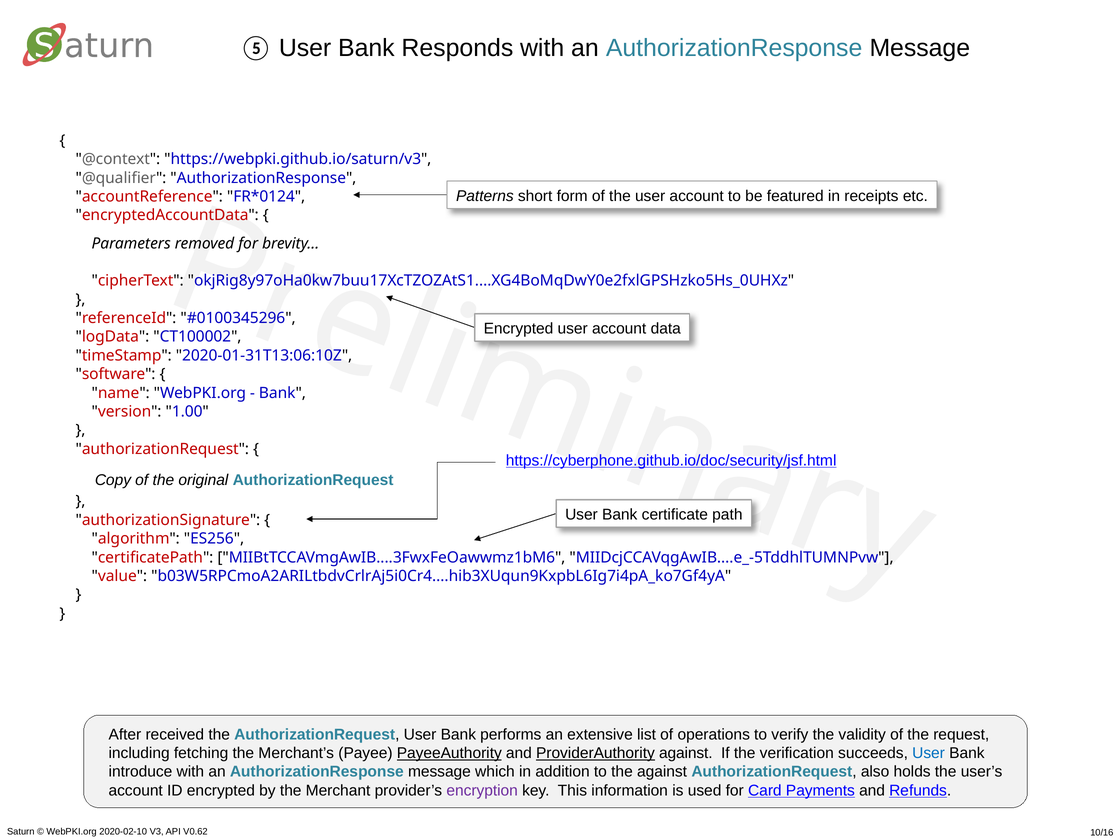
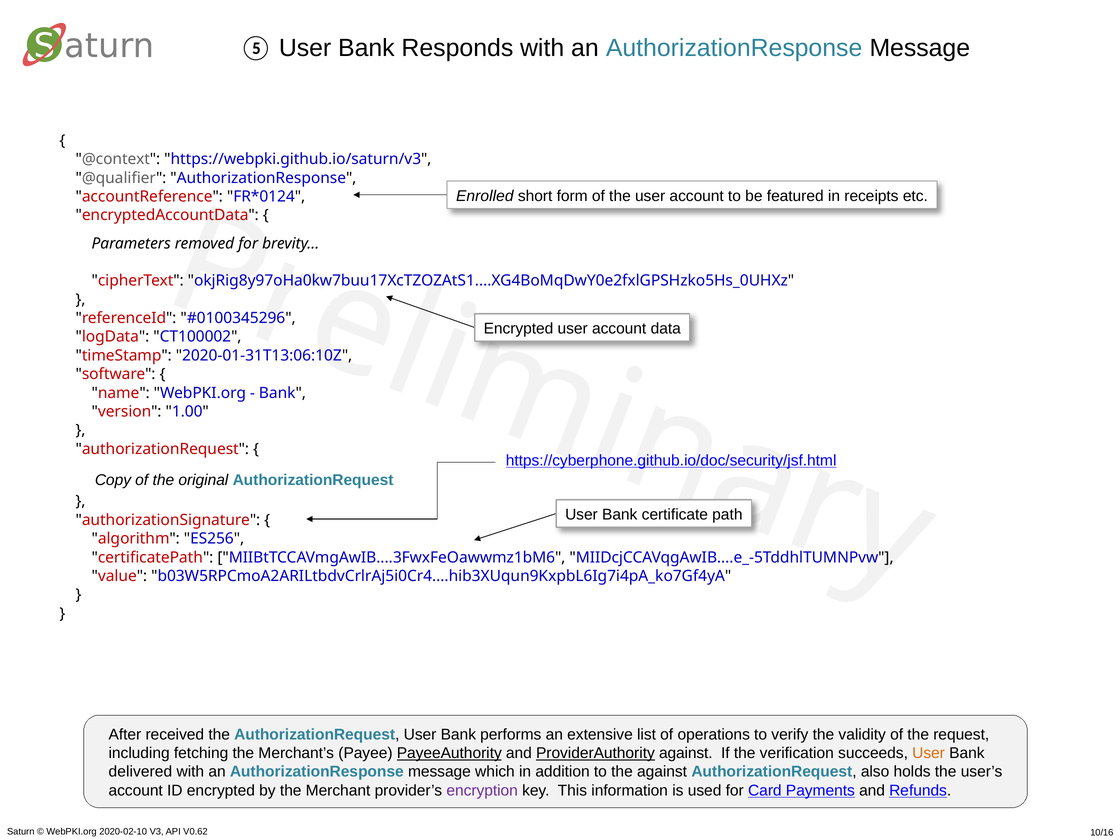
Patterns: Patterns -> Enrolled
User at (929, 753) colour: blue -> orange
introduce: introduce -> delivered
